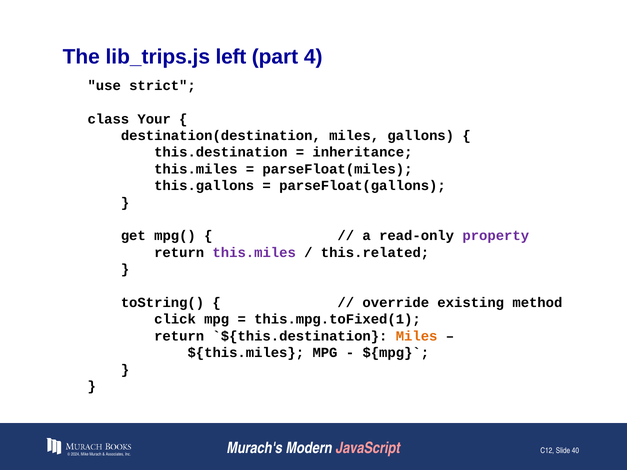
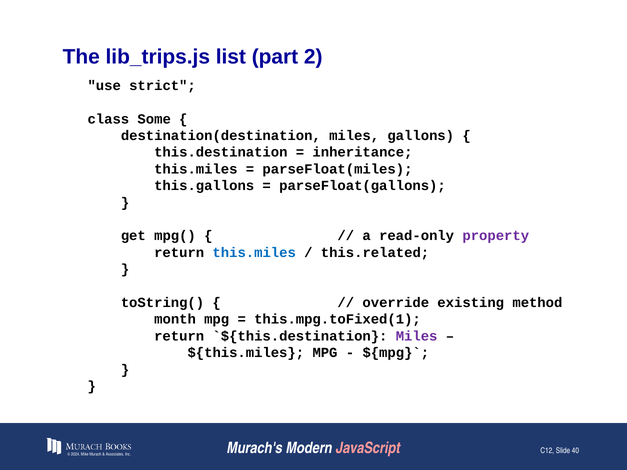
left: left -> list
4: 4 -> 2
Your: Your -> Some
this.miles at (254, 253) colour: purple -> blue
click: click -> month
Miles at (417, 336) colour: orange -> purple
